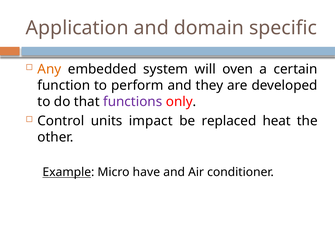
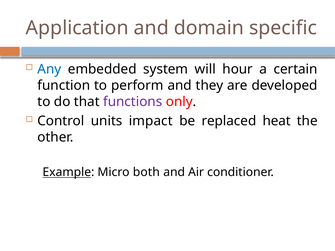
Any colour: orange -> blue
oven: oven -> hour
have: have -> both
